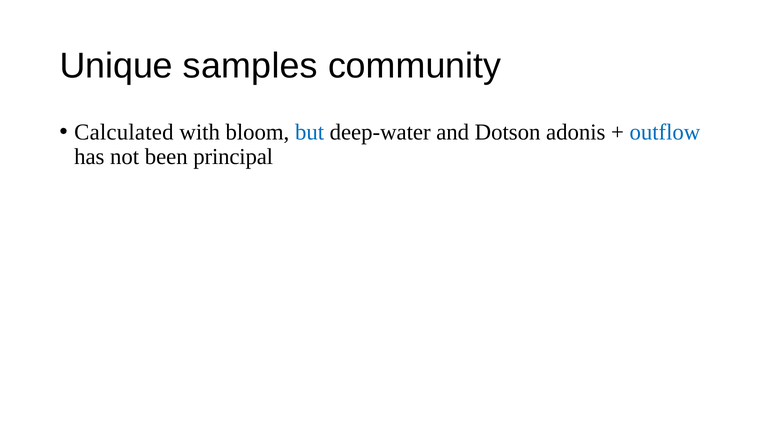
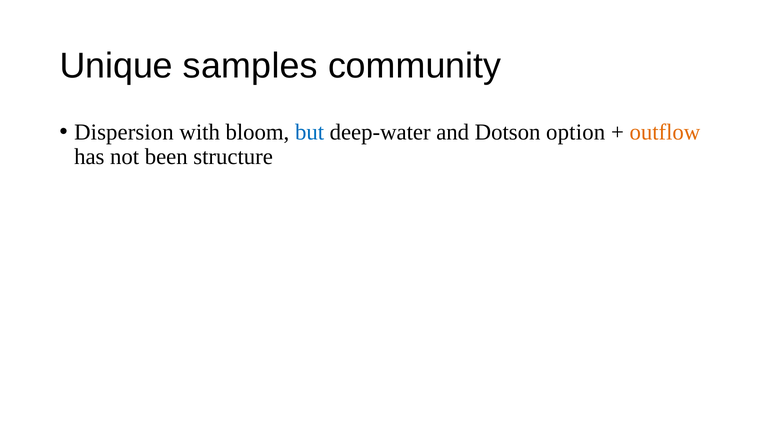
Calculated: Calculated -> Dispersion
adonis: adonis -> option
outflow colour: blue -> orange
principal: principal -> structure
